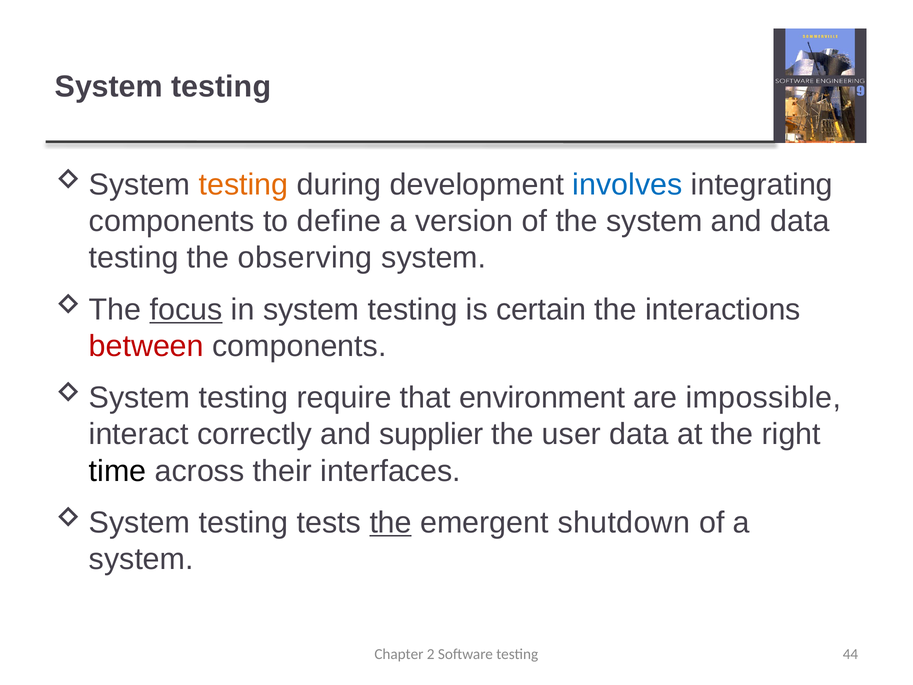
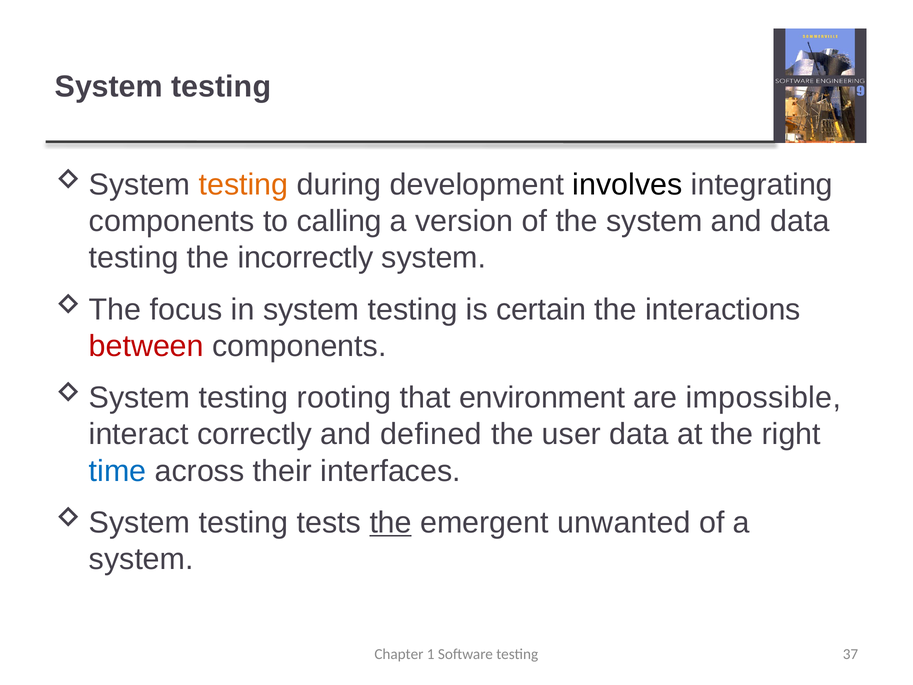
involves colour: blue -> black
define: define -> calling
observing: observing -> incorrectly
focus underline: present -> none
require: require -> rooting
supplier: supplier -> defined
time colour: black -> blue
shutdown: shutdown -> unwanted
2: 2 -> 1
44: 44 -> 37
